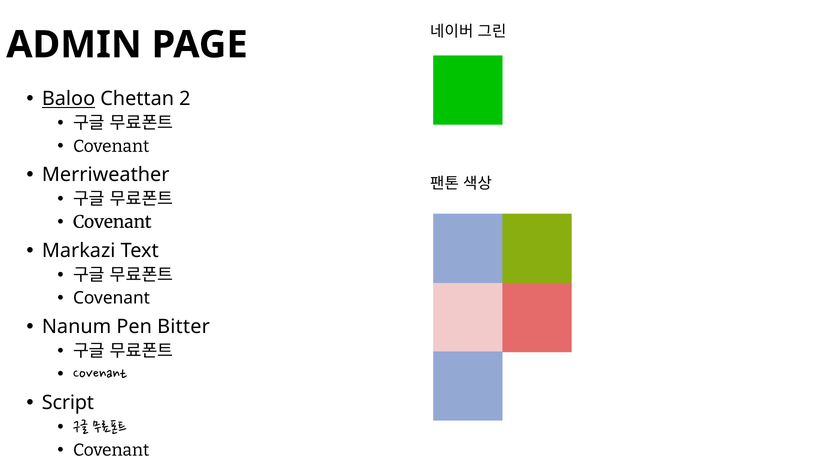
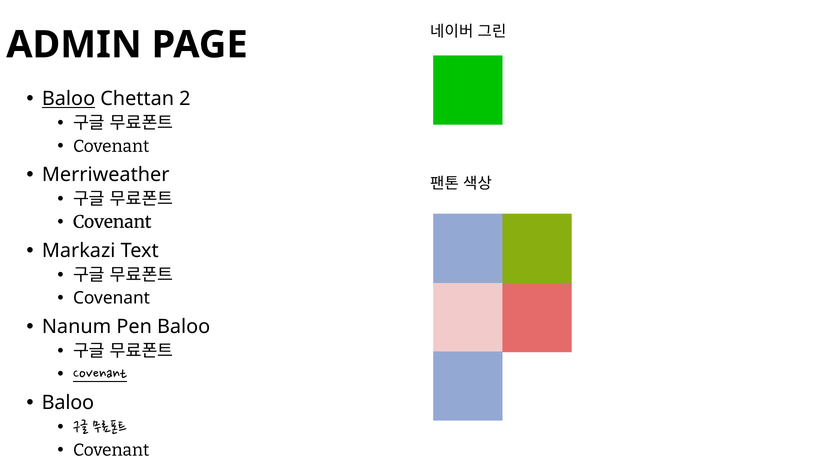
Pen Bitter: Bitter -> Baloo
Covenant at (100, 374) underline: none -> present
Script at (68, 403): Script -> Baloo
